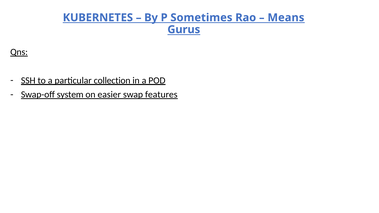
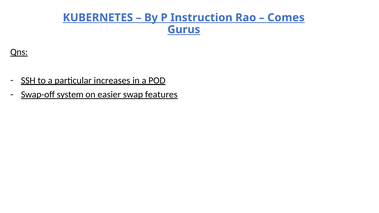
Sometimes: Sometimes -> Instruction
Means: Means -> Comes
collection: collection -> increases
